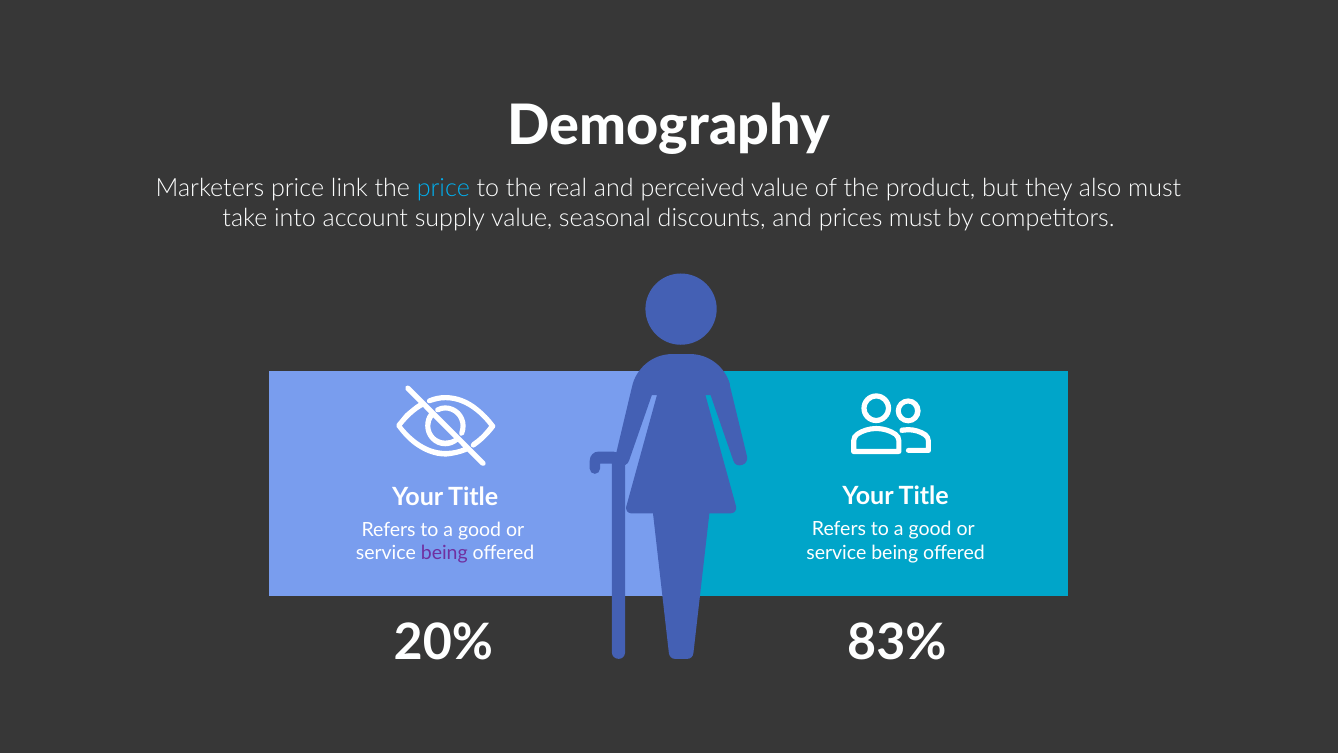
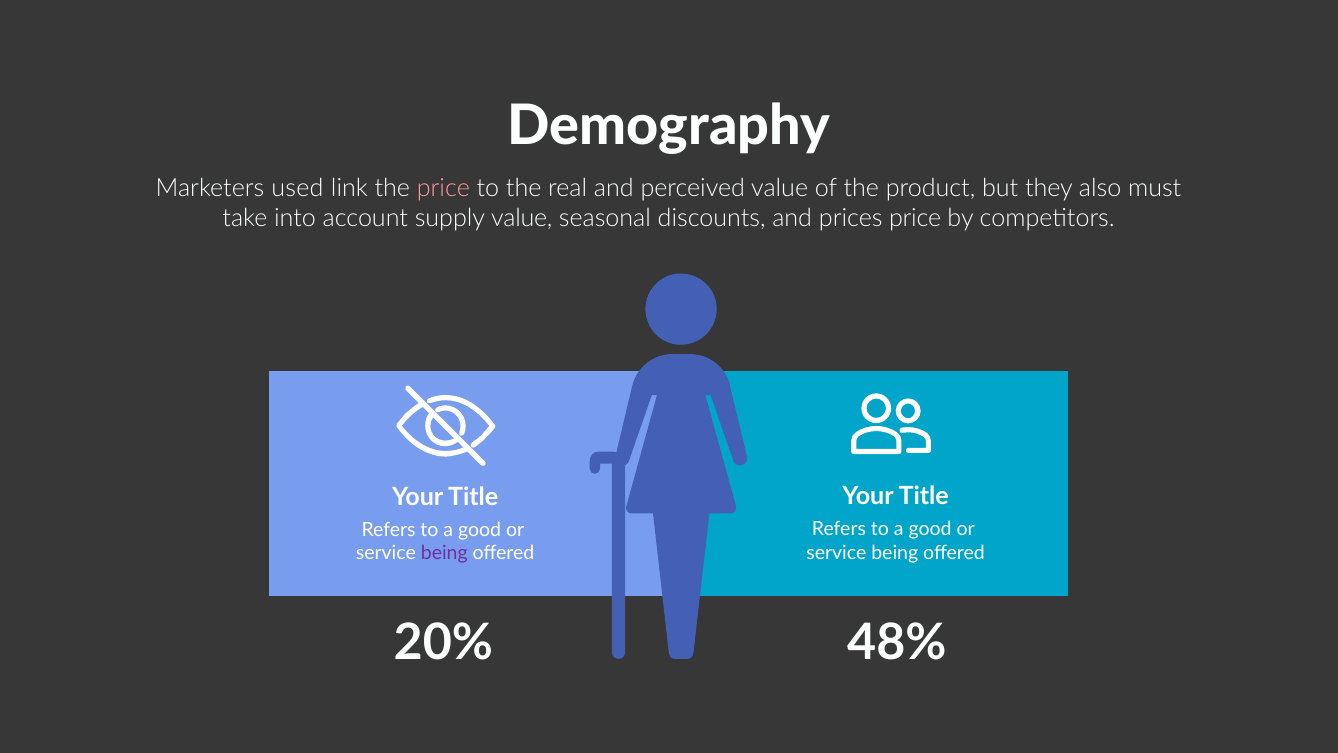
Marketers price: price -> used
price at (443, 188) colour: light blue -> pink
prices must: must -> price
83%: 83% -> 48%
